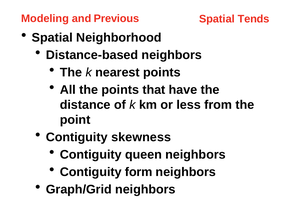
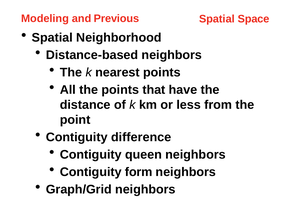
Tends: Tends -> Space
skewness: skewness -> difference
